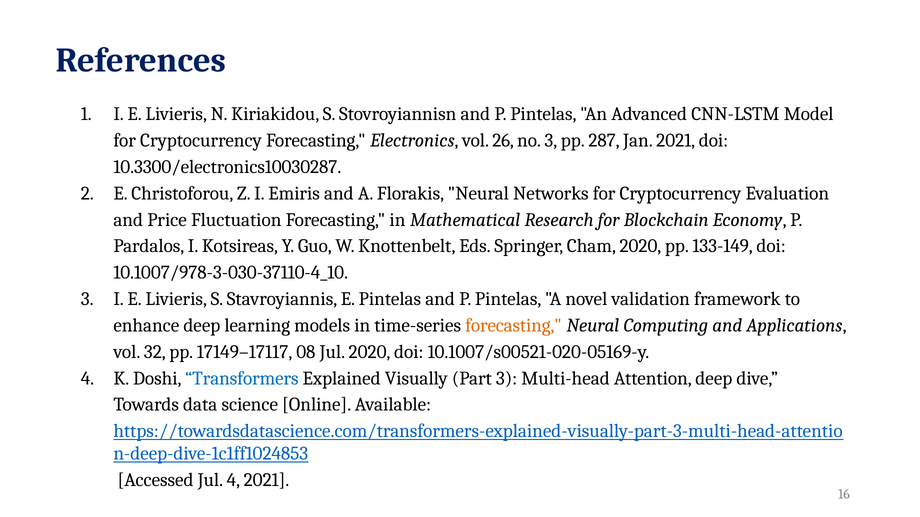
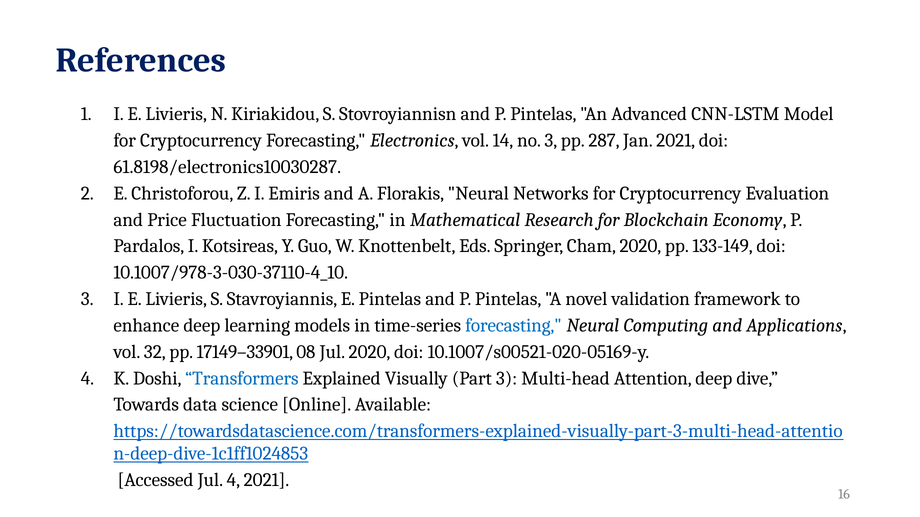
26: 26 -> 14
10.3300/electronics10030287: 10.3300/electronics10030287 -> 61.8198/electronics10030287
forecasting at (513, 326) colour: orange -> blue
17149–17117: 17149–17117 -> 17149–33901
